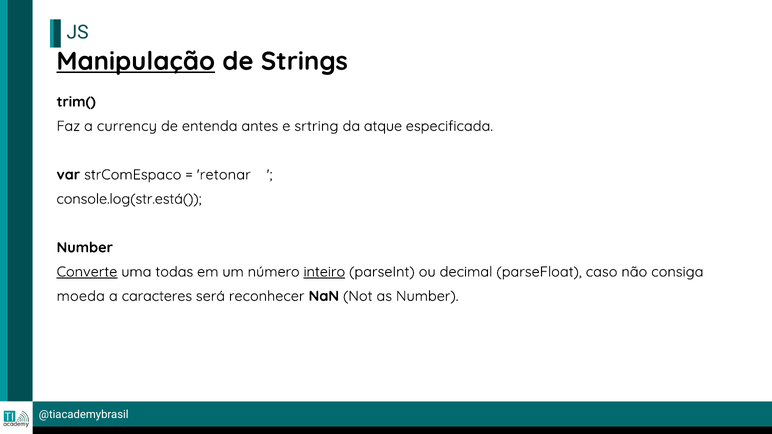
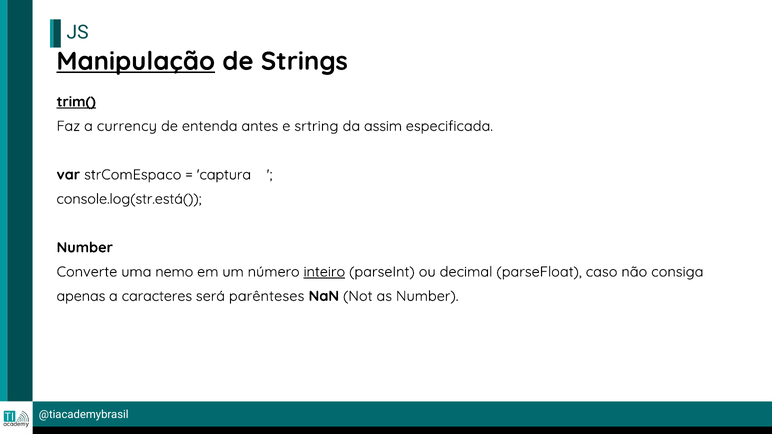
trim( underline: none -> present
atque: atque -> assim
retonar: retonar -> captura
Converte underline: present -> none
todas: todas -> nemo
moeda: moeda -> apenas
reconhecer: reconhecer -> parênteses
